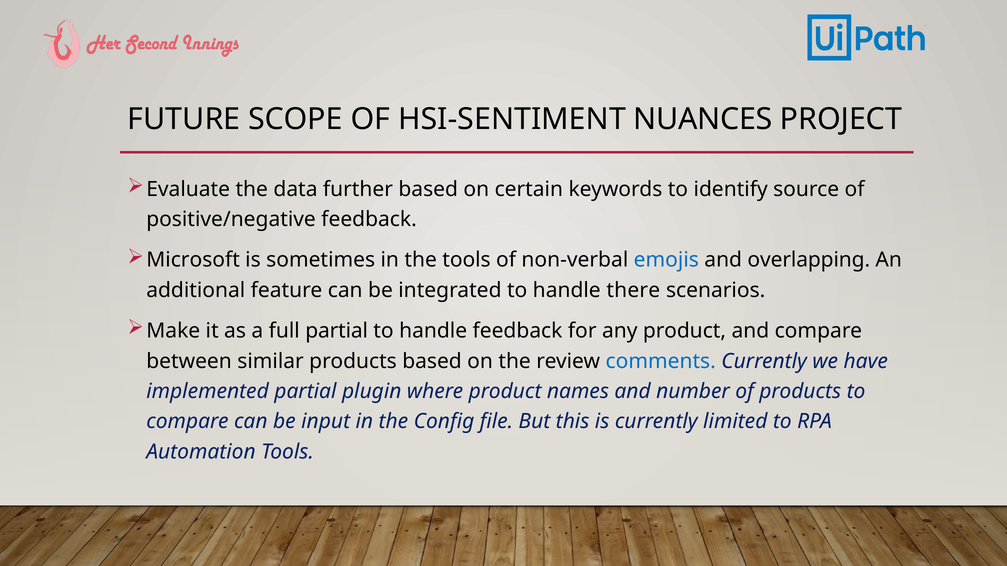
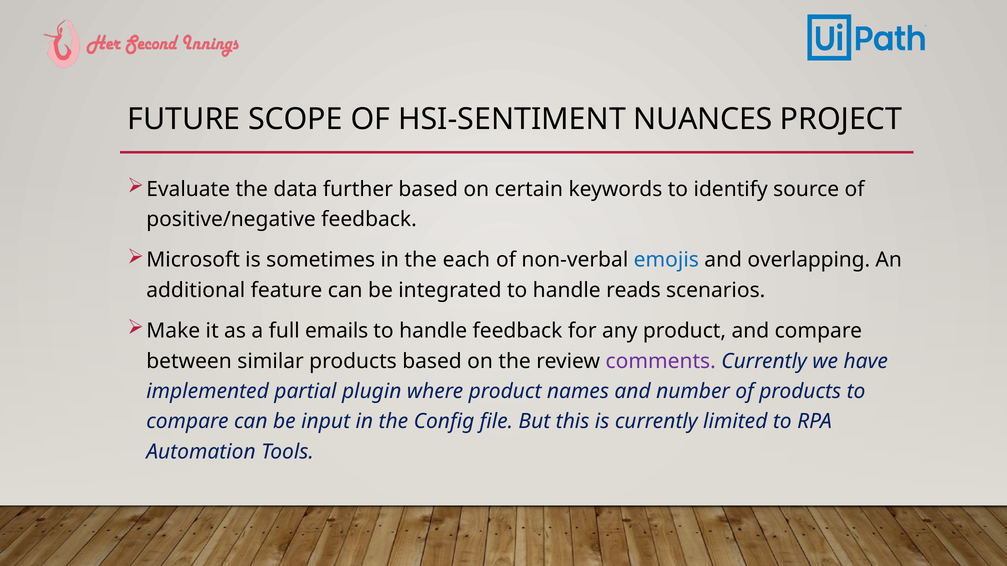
the tools: tools -> each
there: there -> reads
full partial: partial -> emails
comments colour: blue -> purple
